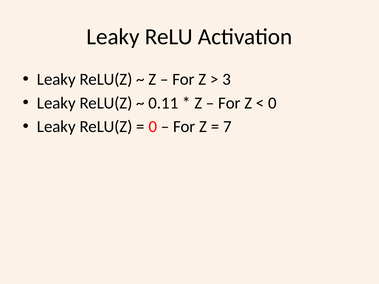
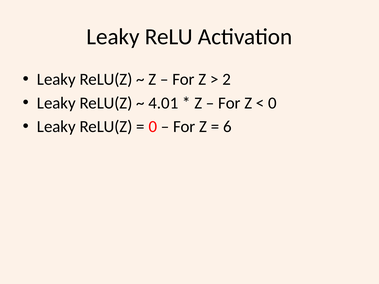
3: 3 -> 2
0.11: 0.11 -> 4.01
7: 7 -> 6
